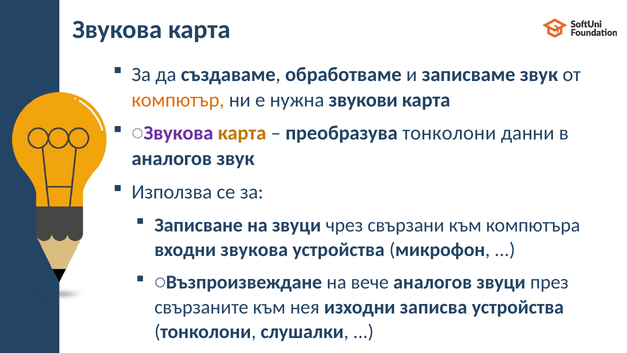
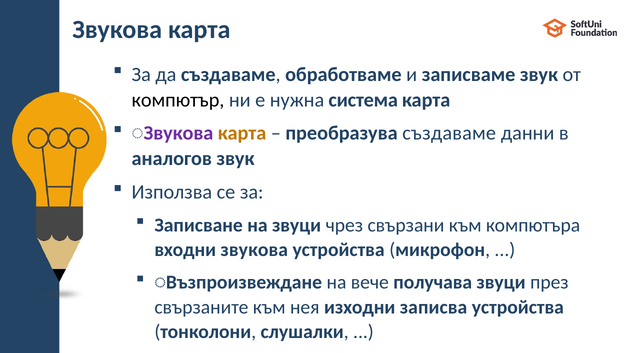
компютър colour: orange -> black
звукови: звукови -> система
преобразува тонколони: тонколони -> създаваме
вече аналогов: аналогов -> получава
